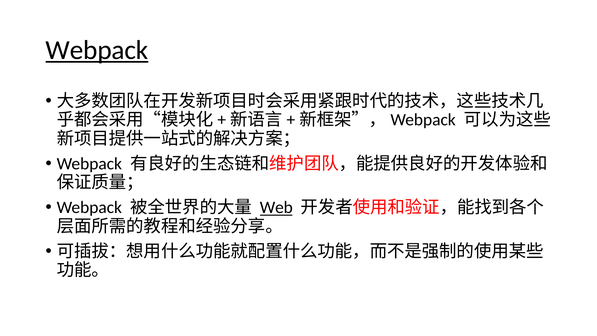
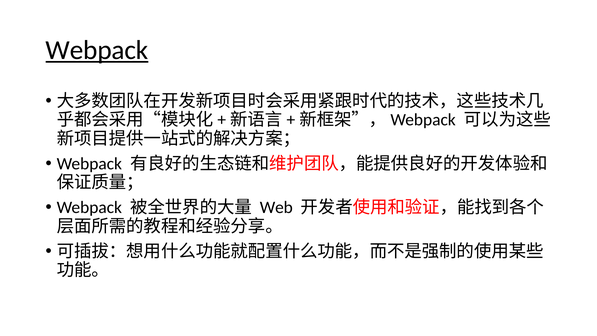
Web underline: present -> none
